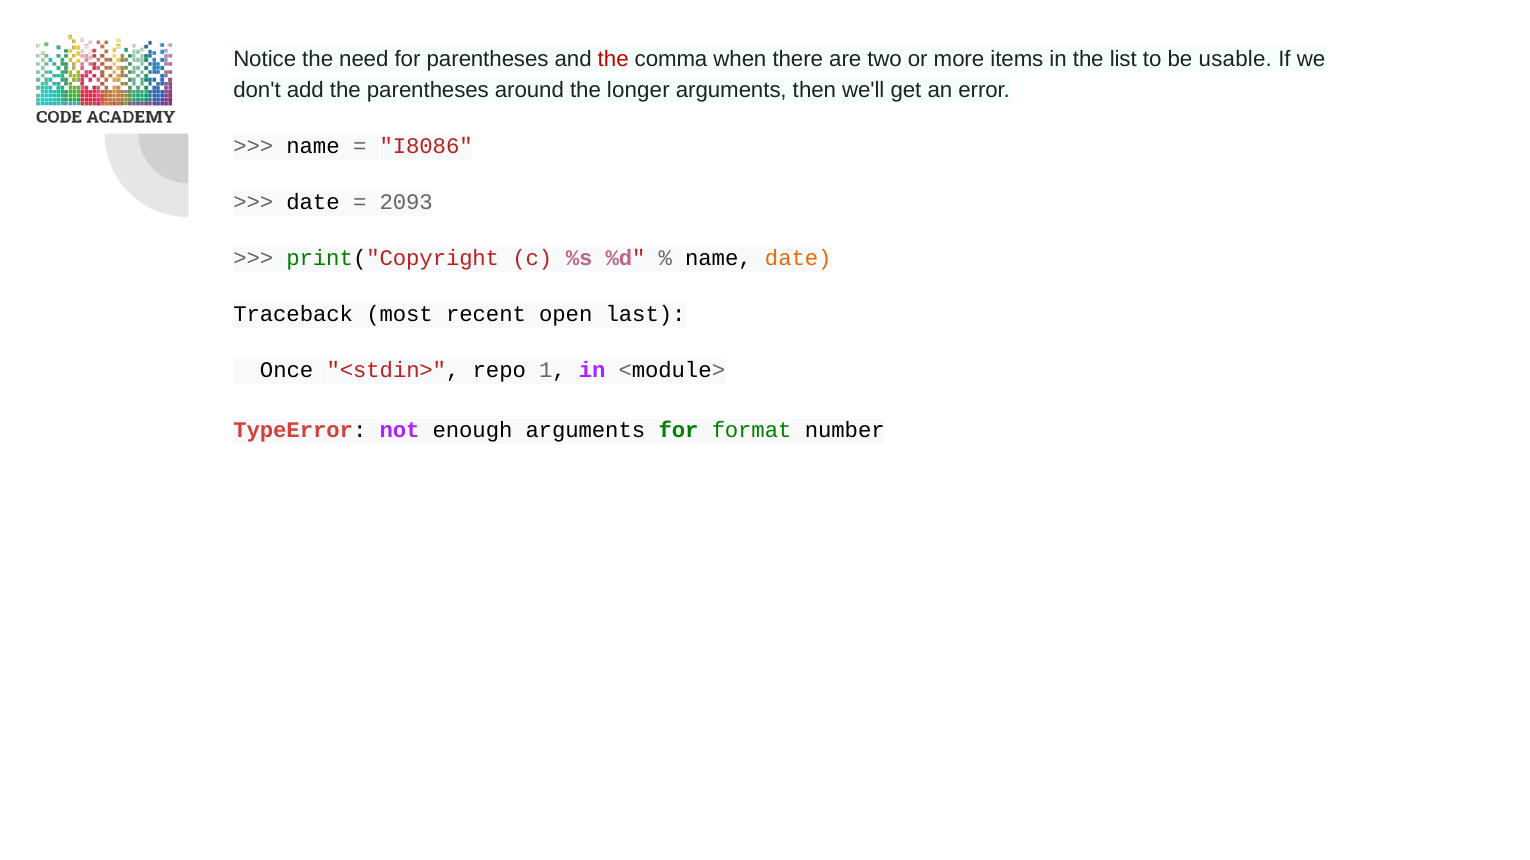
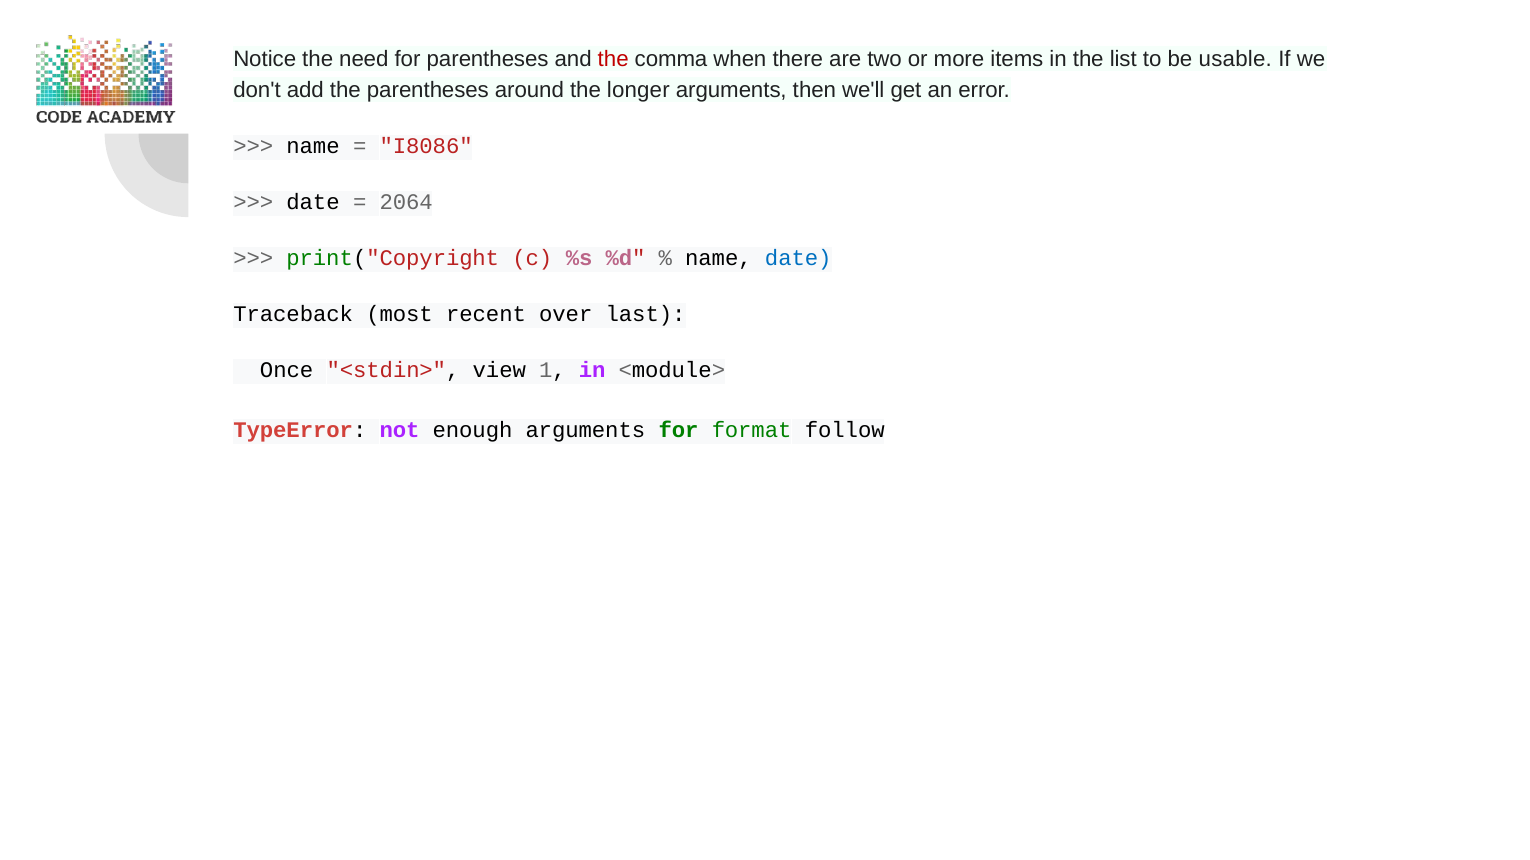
2093: 2093 -> 2064
date at (798, 258) colour: orange -> blue
open: open -> over
repo: repo -> view
number: number -> follow
